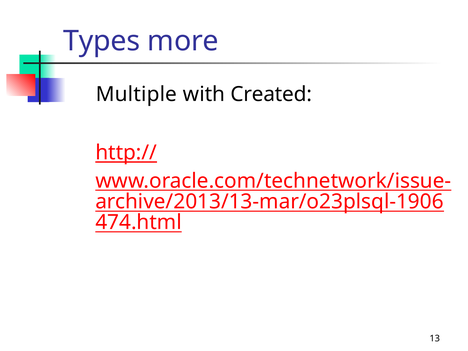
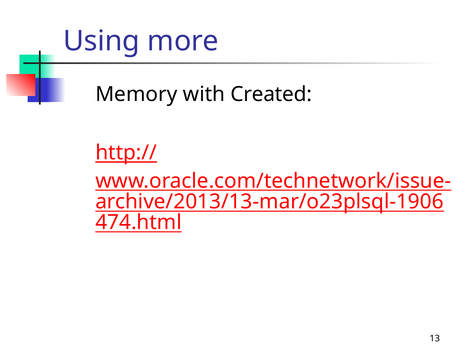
Types: Types -> Using
Multiple: Multiple -> Memory
